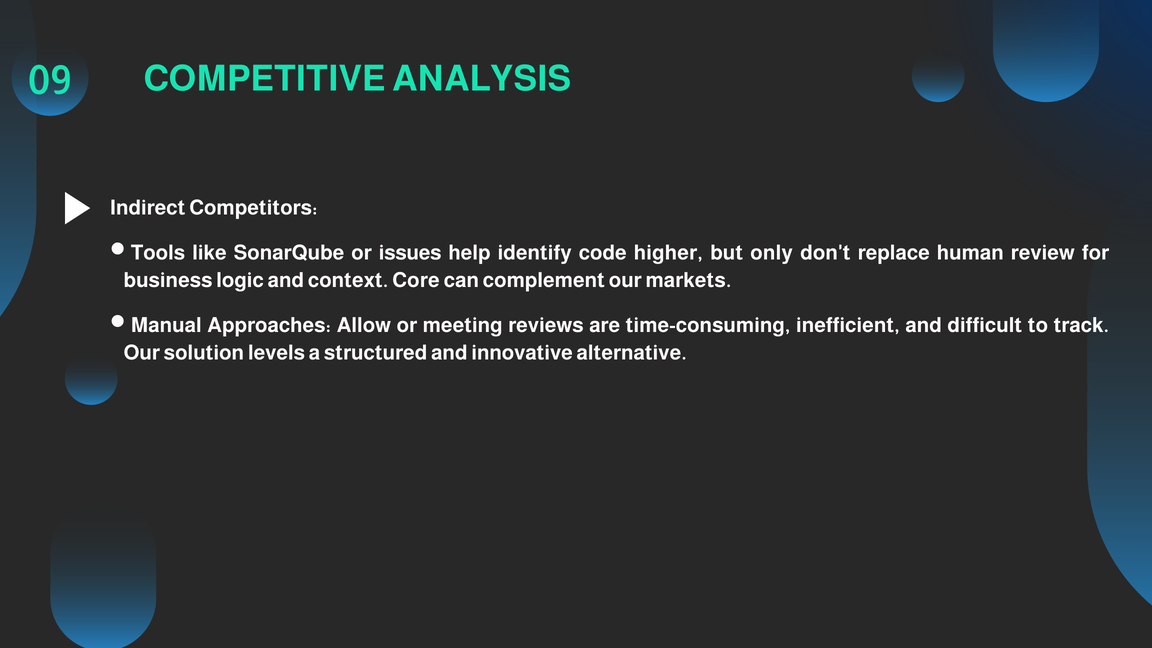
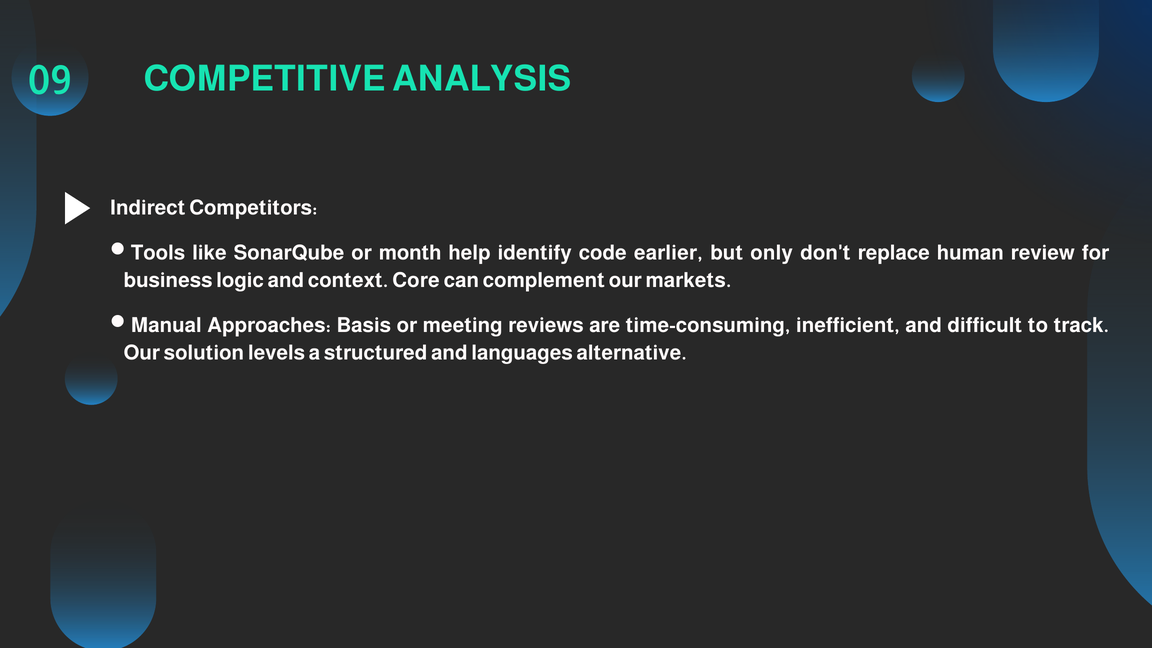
issues: issues -> month
higher: higher -> earlier
Allow: Allow -> Basis
innovative: innovative -> languages
